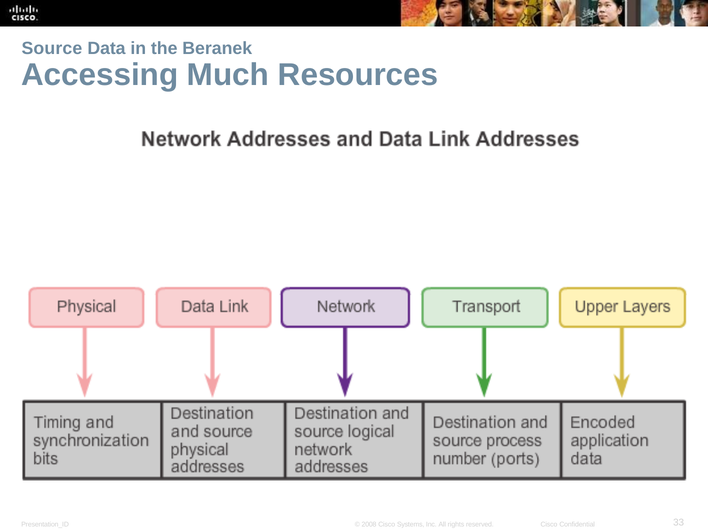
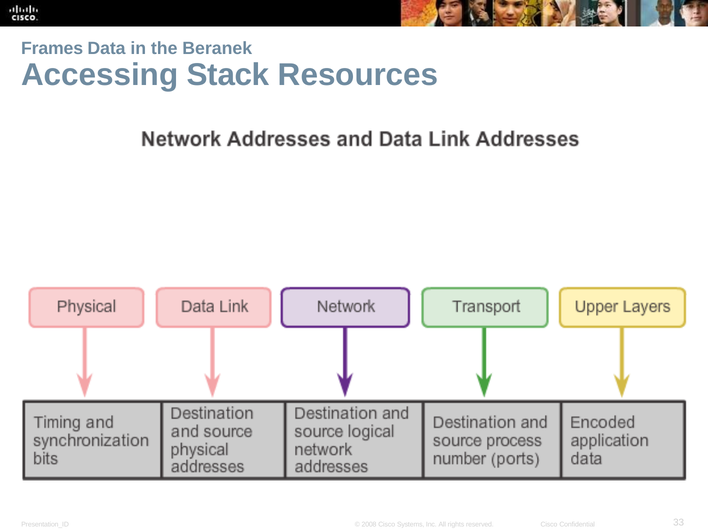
Source: Source -> Frames
Much: Much -> Stack
